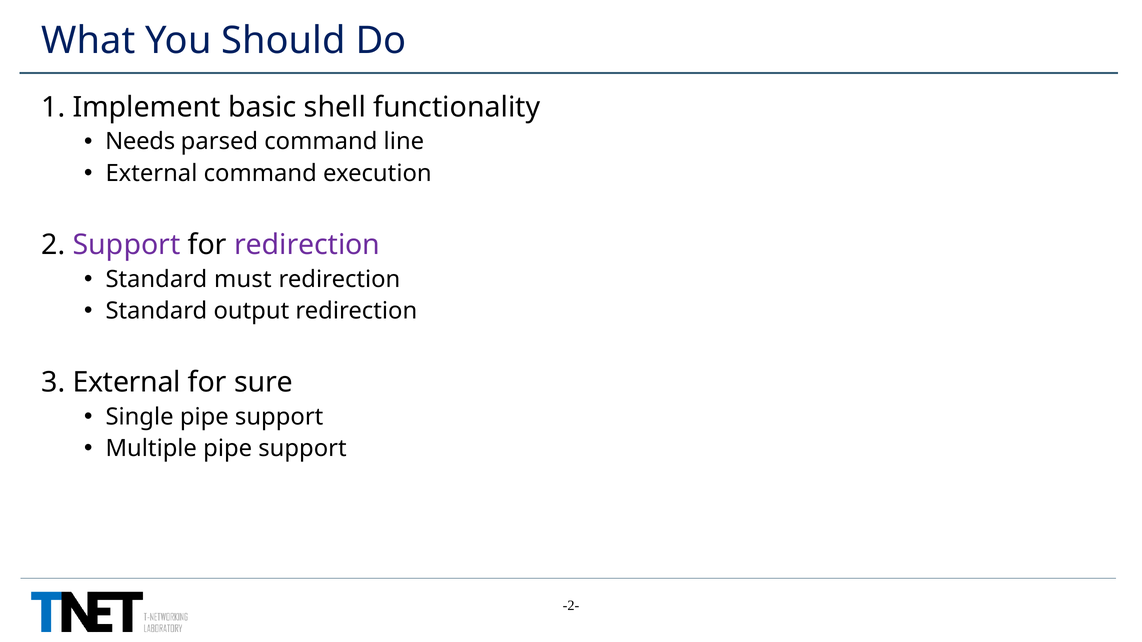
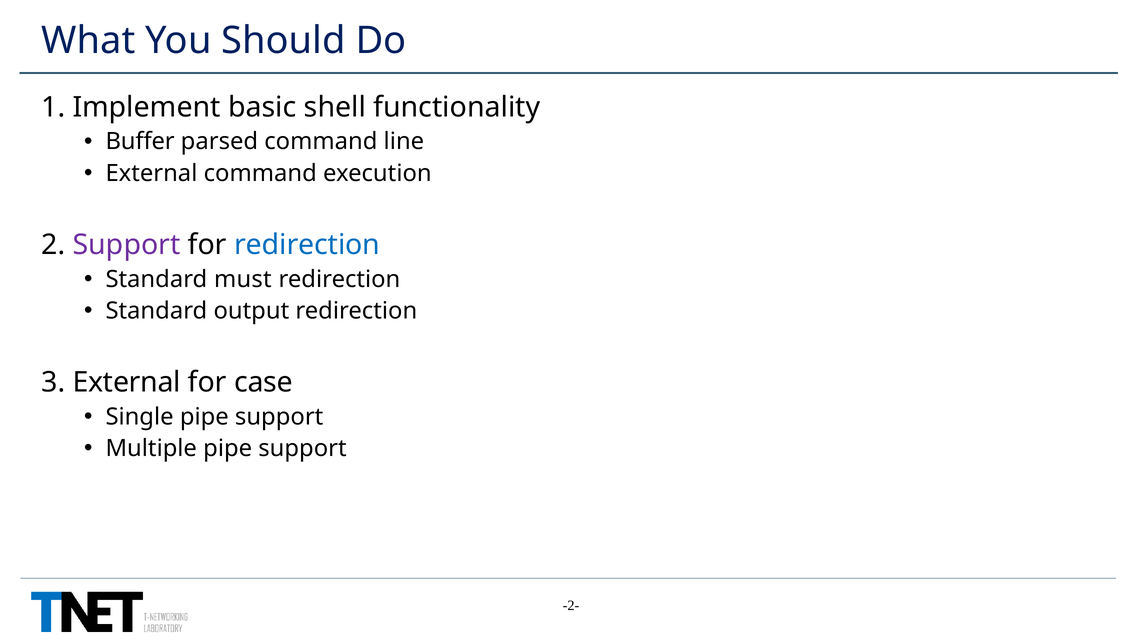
Needs: Needs -> Buffer
redirection at (307, 245) colour: purple -> blue
sure: sure -> case
